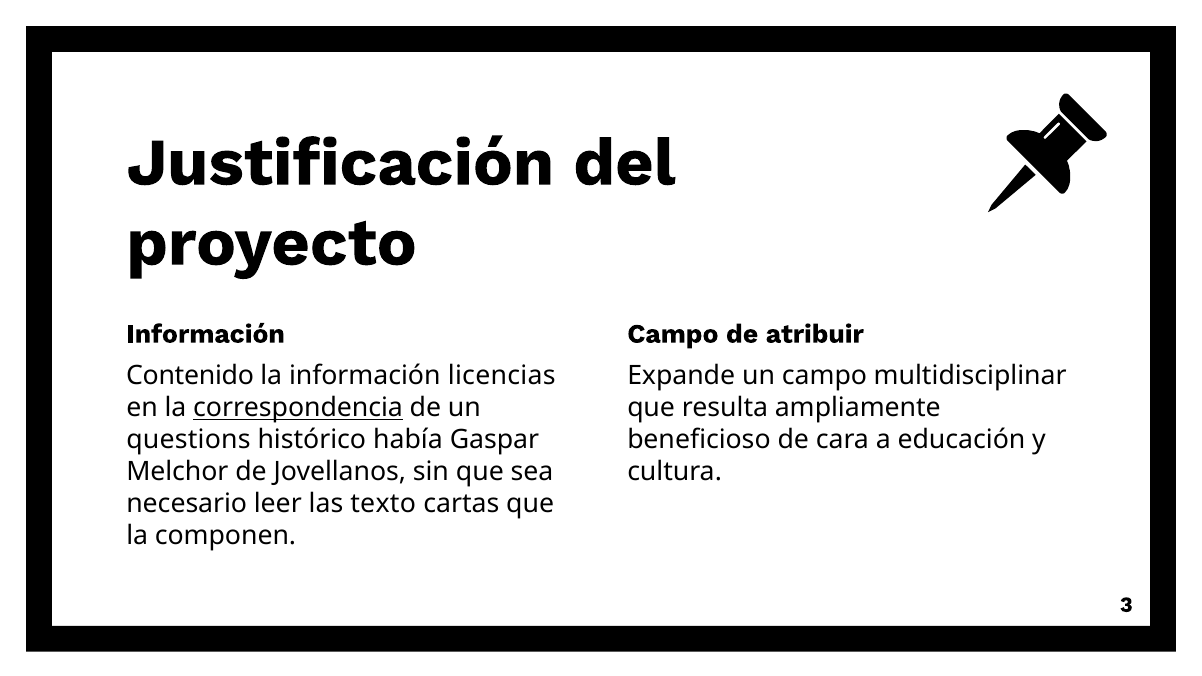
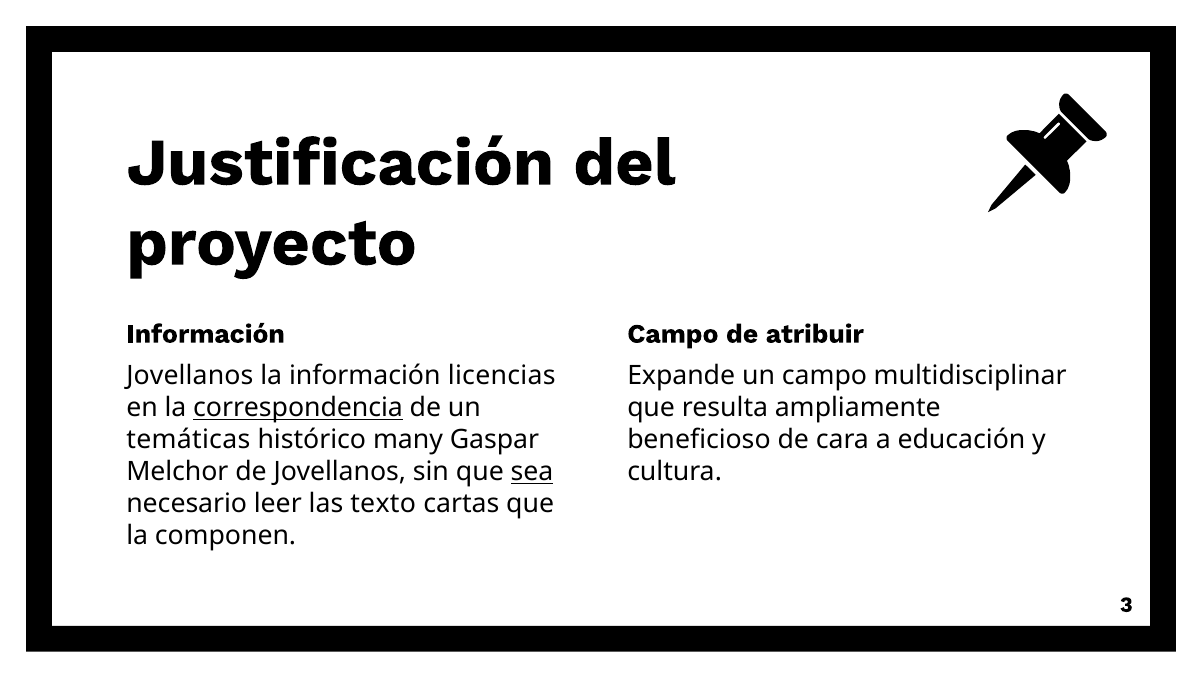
Contenido at (190, 376): Contenido -> Jovellanos
questions: questions -> temáticas
había: había -> many
sea underline: none -> present
